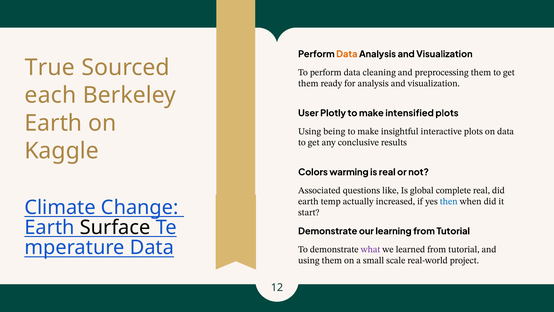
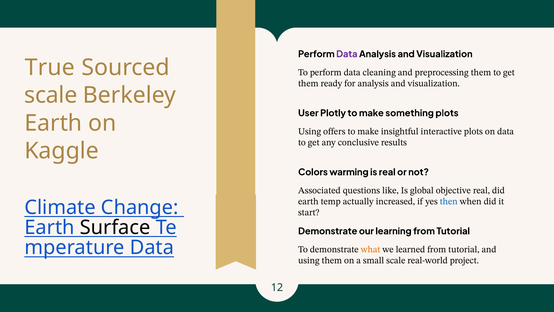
Data at (347, 54) colour: orange -> purple
each at (51, 95): each -> scale
intensified: intensified -> something
being: being -> offers
complete: complete -> objective
what colour: purple -> orange
